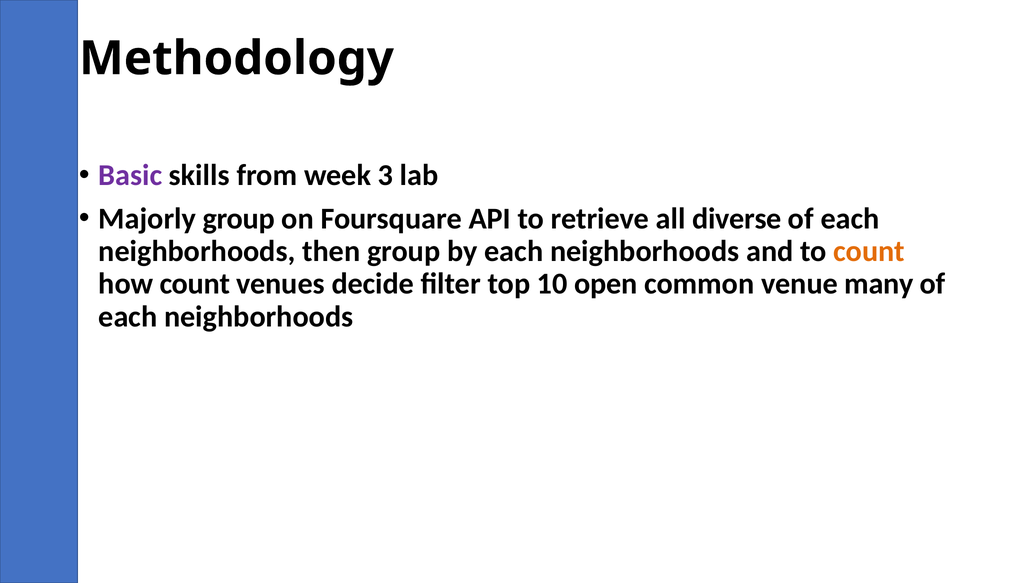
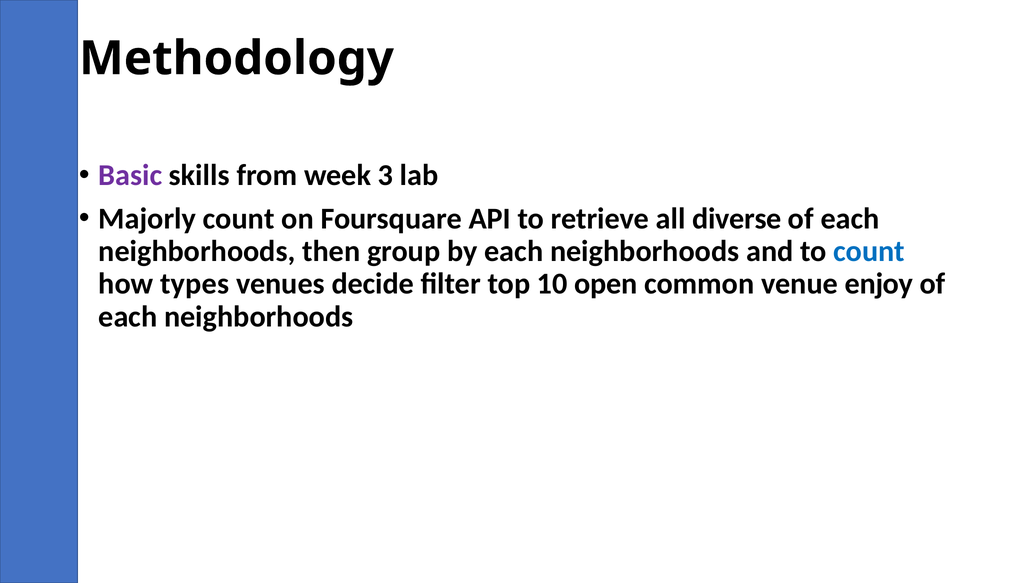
Majorly group: group -> count
count at (869, 251) colour: orange -> blue
how count: count -> types
many: many -> enjoy
